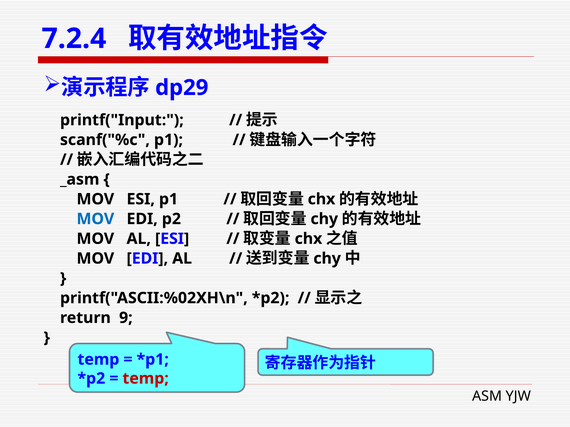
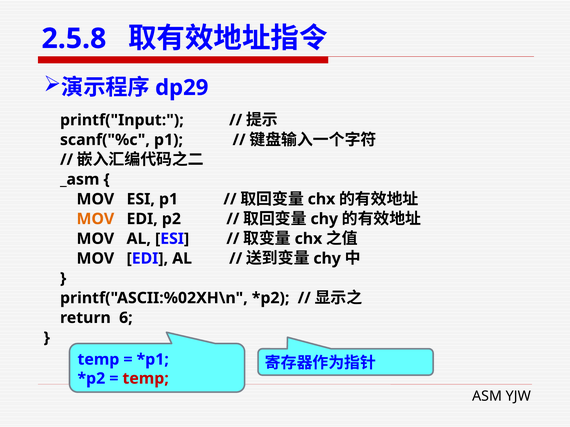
7.2.4: 7.2.4 -> 2.5.8
MOV at (95, 219) colour: blue -> orange
9: 9 -> 6
